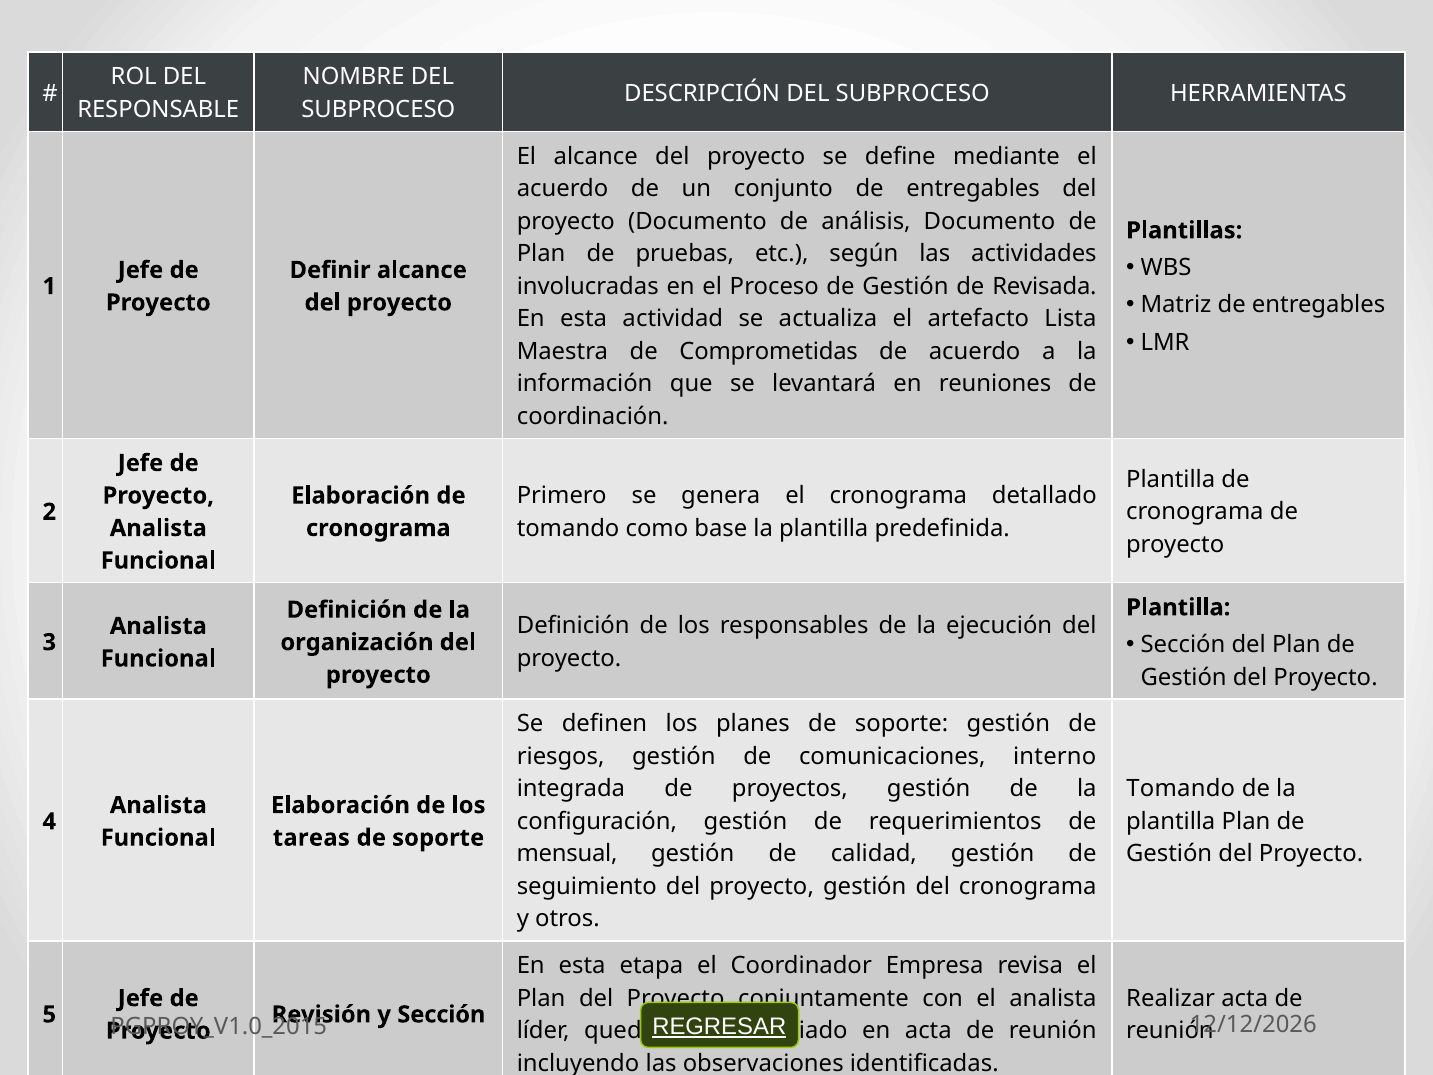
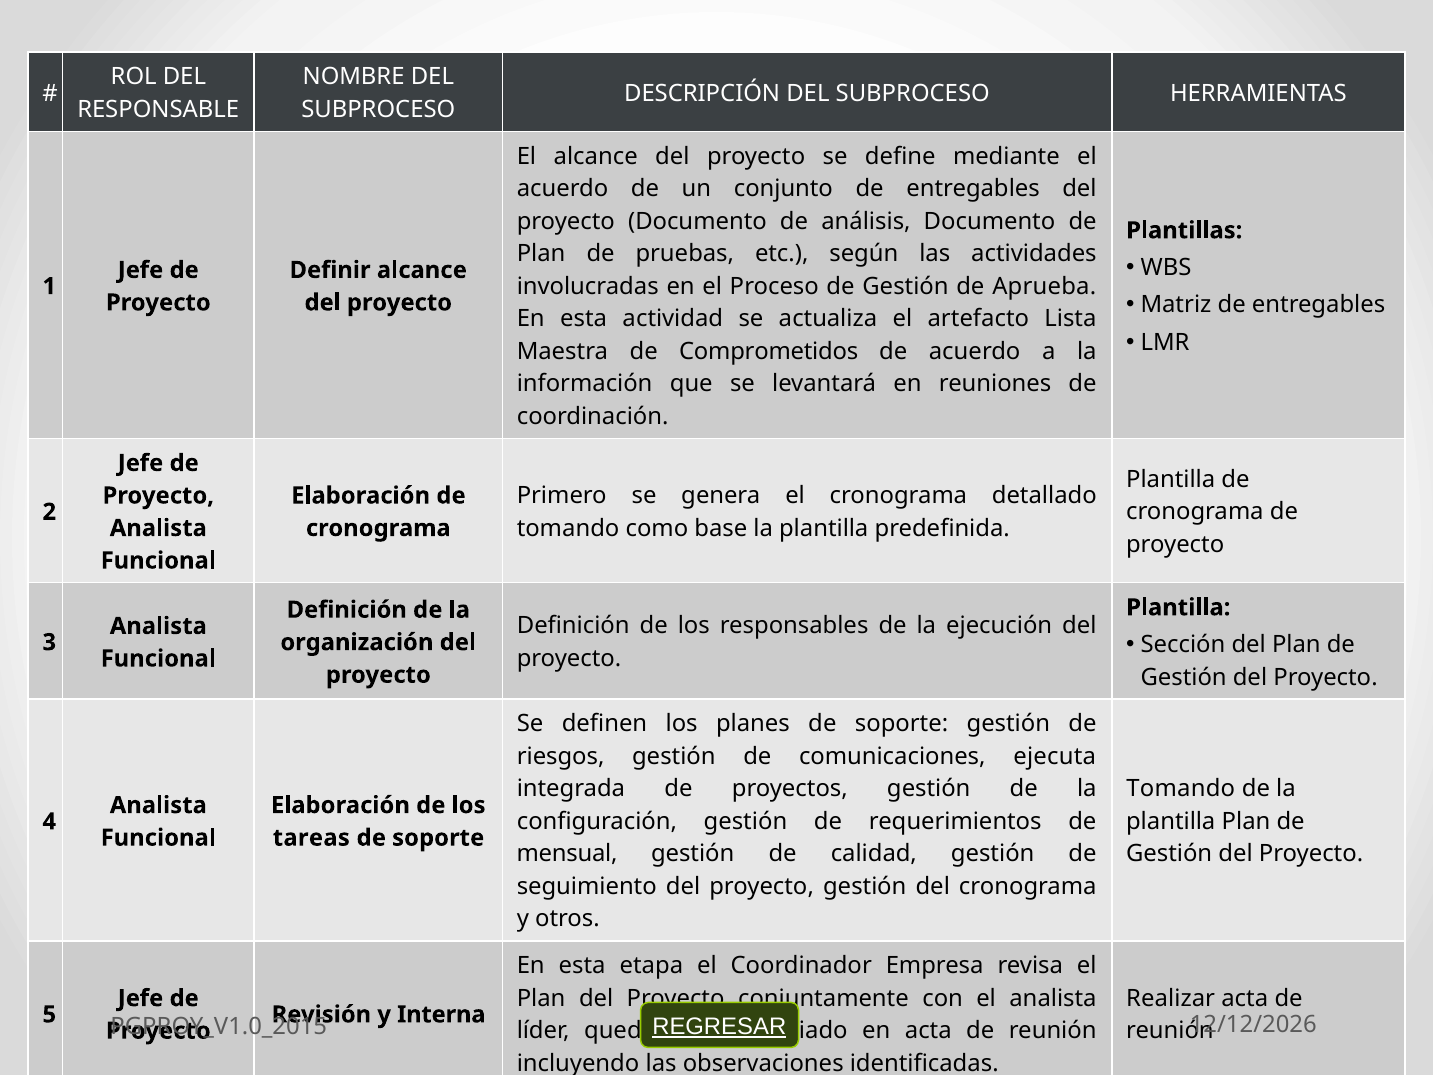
Revisada: Revisada -> Aprueba
Comprometidas: Comprometidas -> Comprometidos
interno: interno -> ejecuta
y Sección: Sección -> Interna
